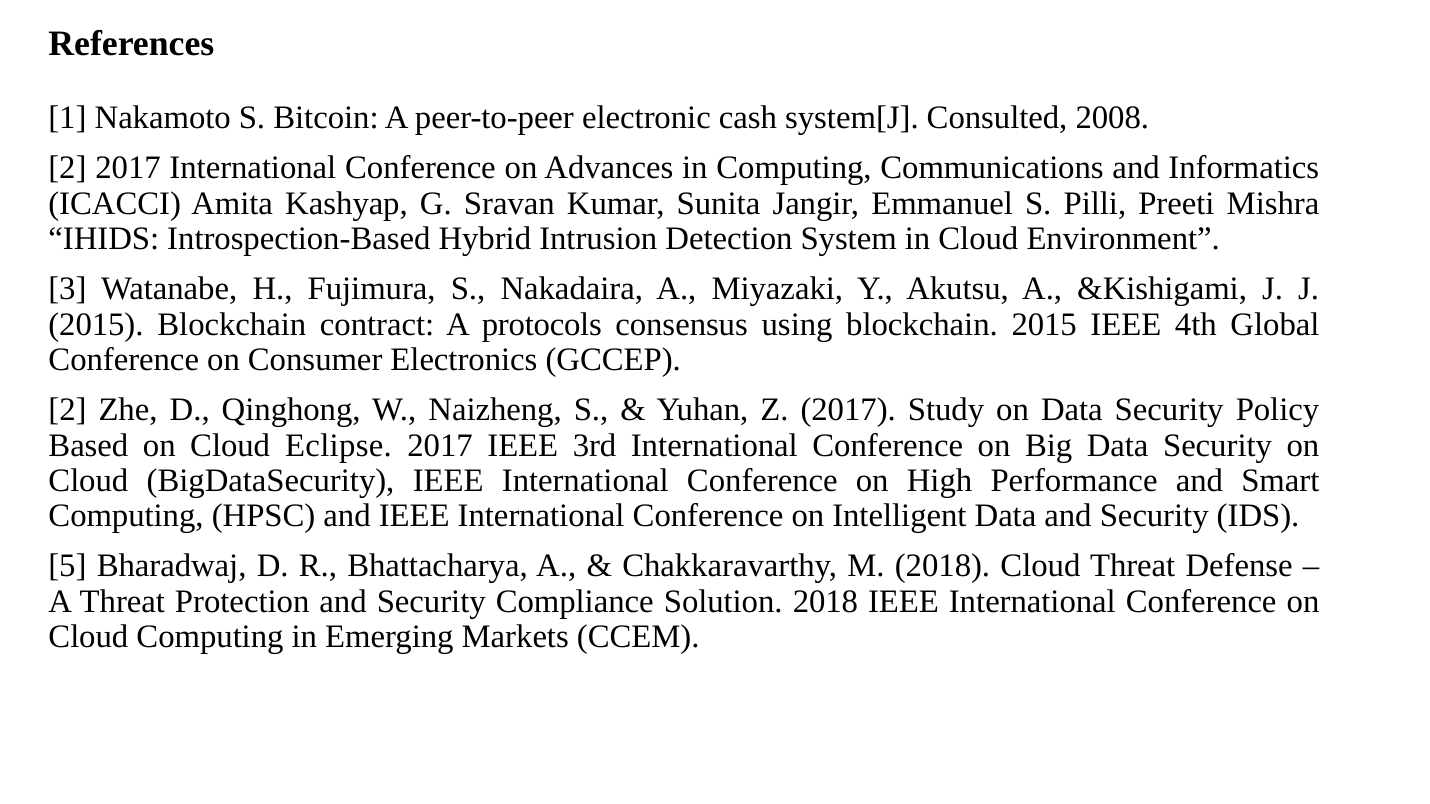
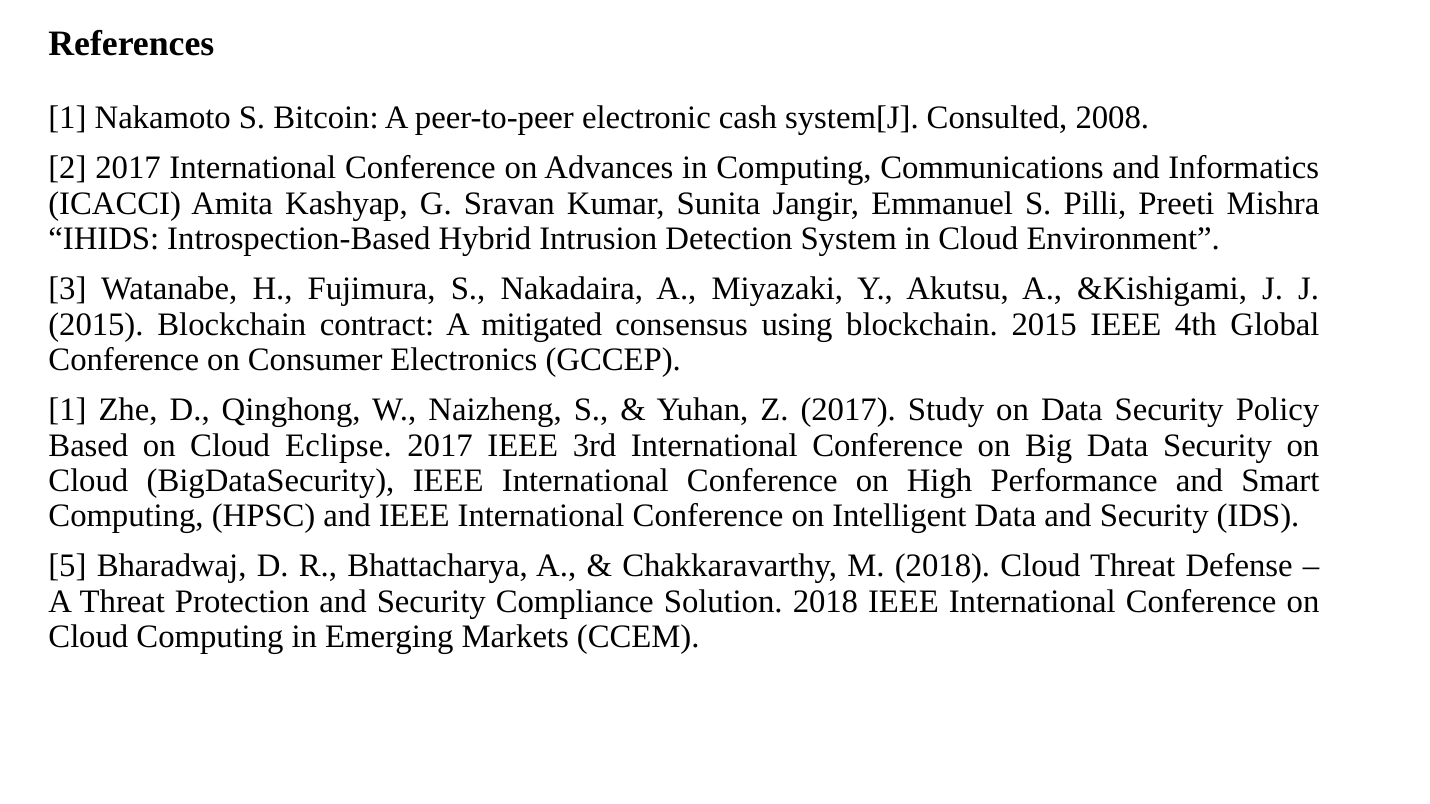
protocols: protocols -> mitigated
2 at (68, 410): 2 -> 1
